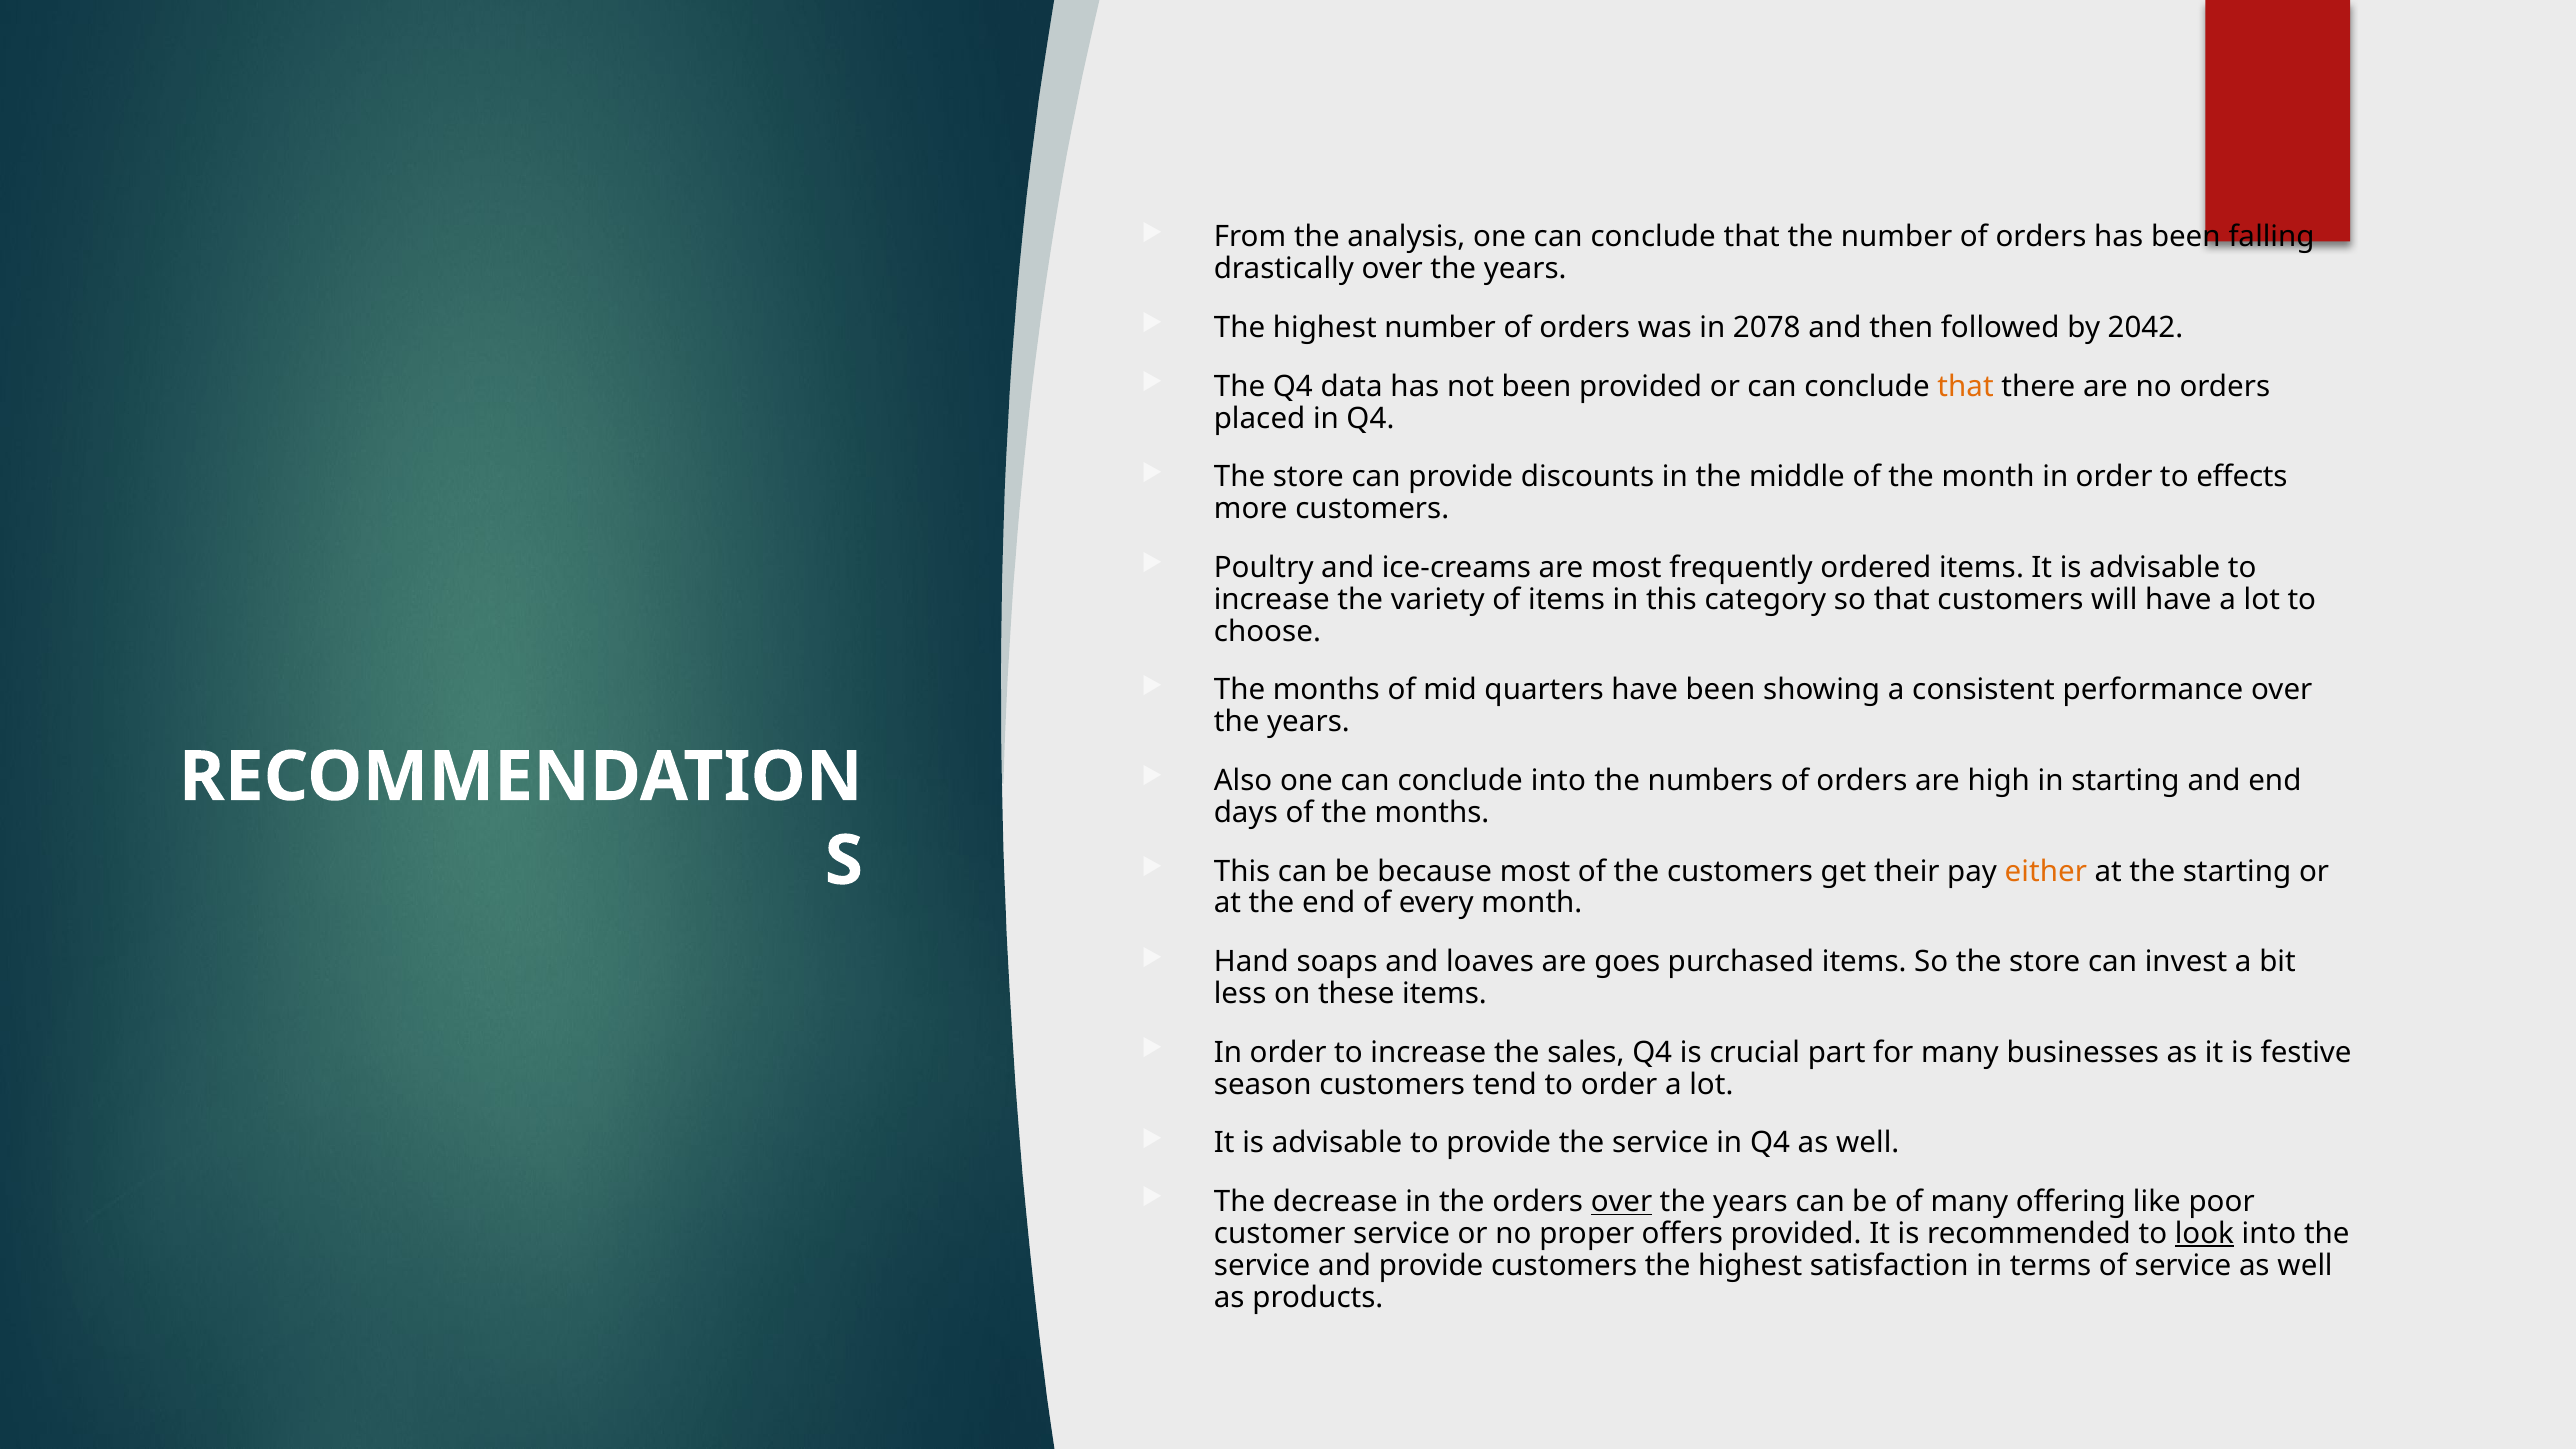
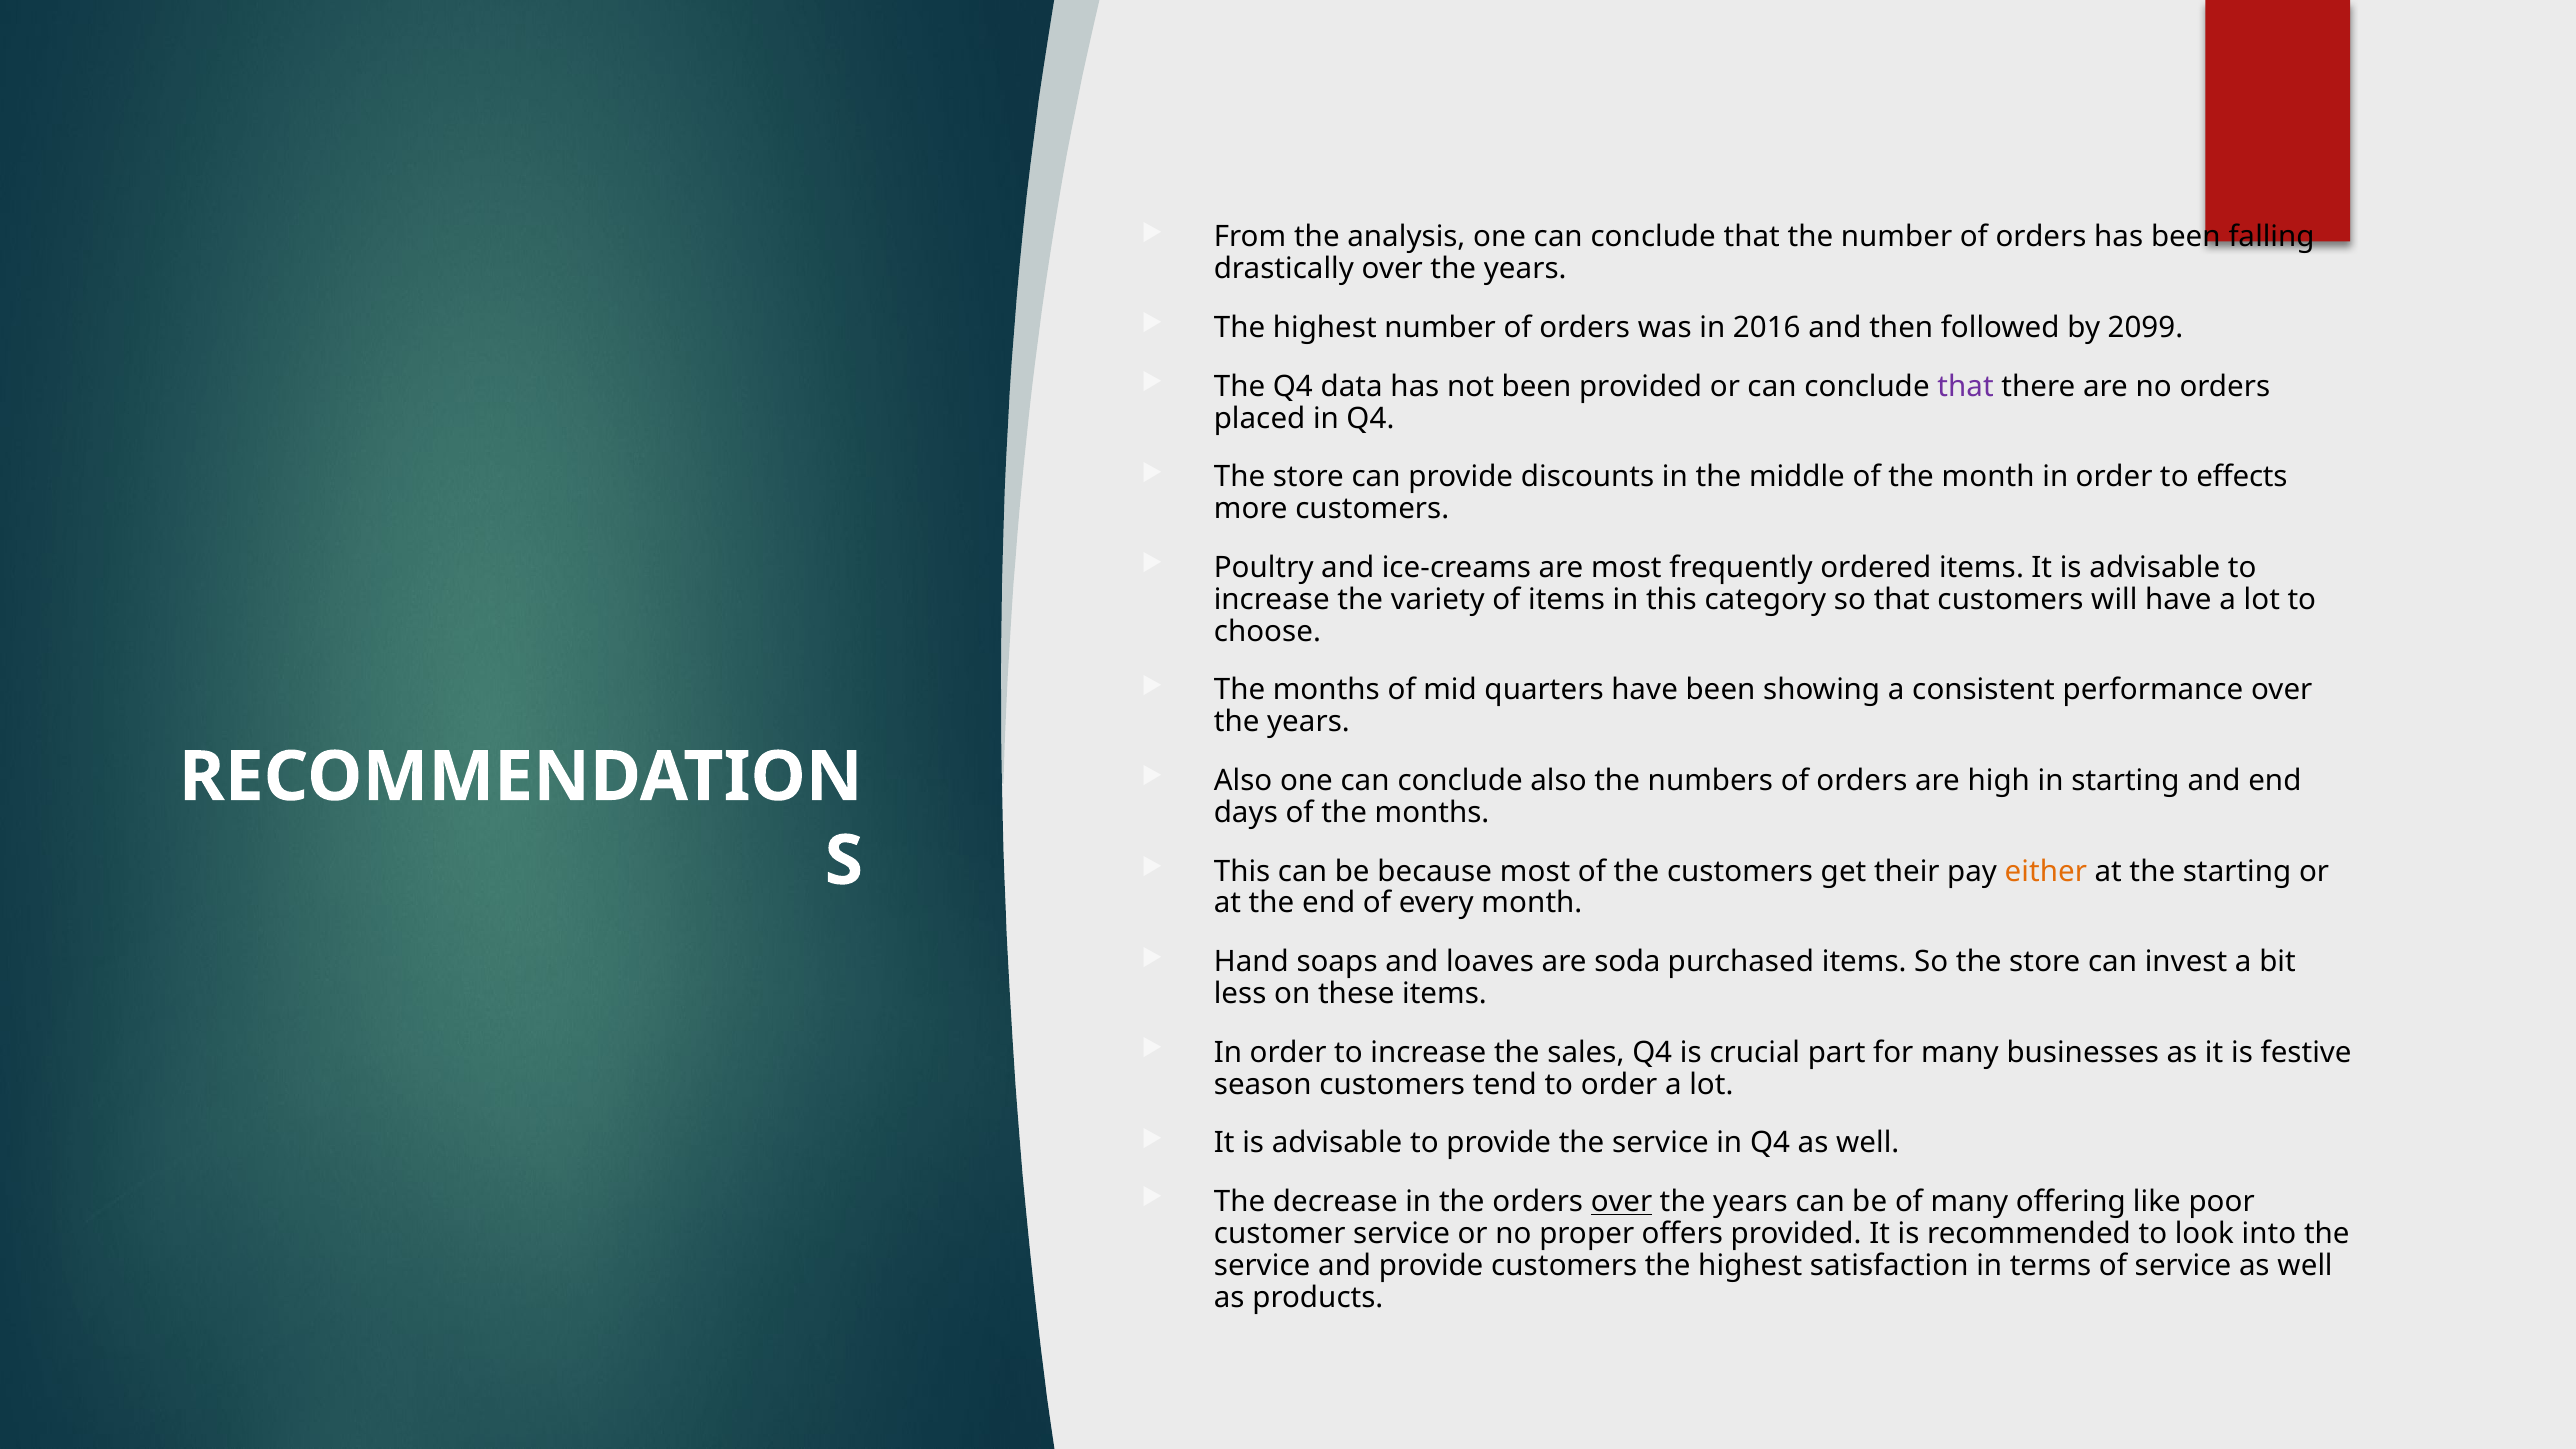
2078: 2078 -> 2016
2042: 2042 -> 2099
that at (1966, 386) colour: orange -> purple
conclude into: into -> also
goes: goes -> soda
look underline: present -> none
